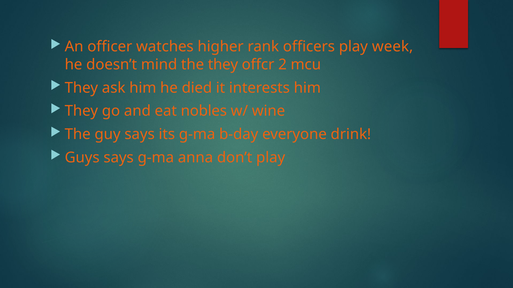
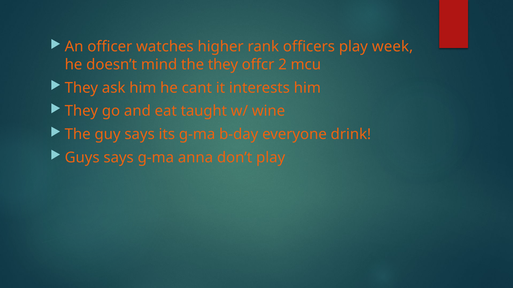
died: died -> cant
nobles: nobles -> taught
